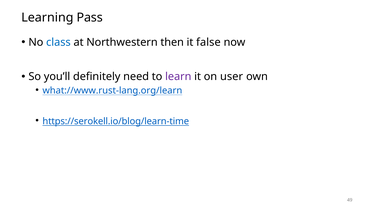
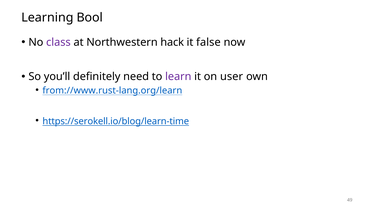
Pass: Pass -> Bool
class colour: blue -> purple
then: then -> hack
what://www.rust-lang.org/learn: what://www.rust-lang.org/learn -> from://www.rust-lang.org/learn
